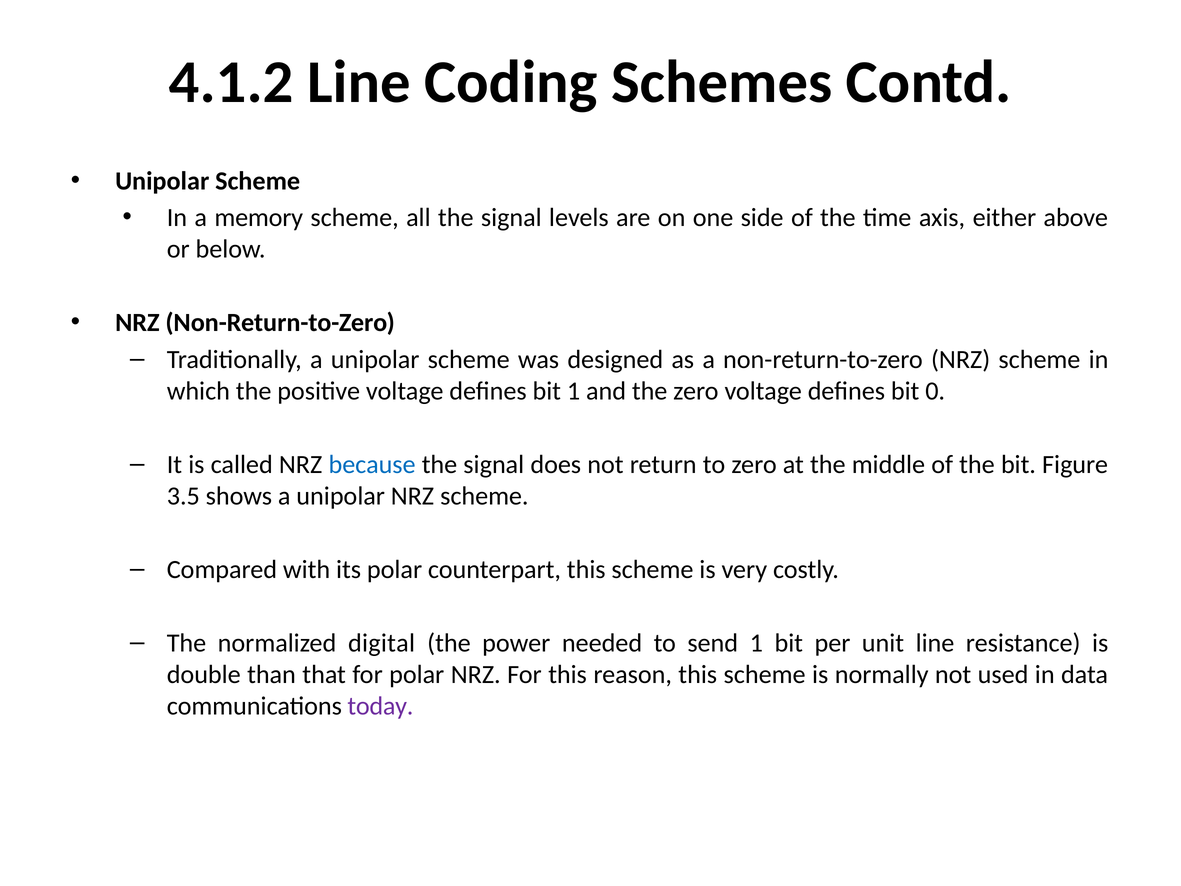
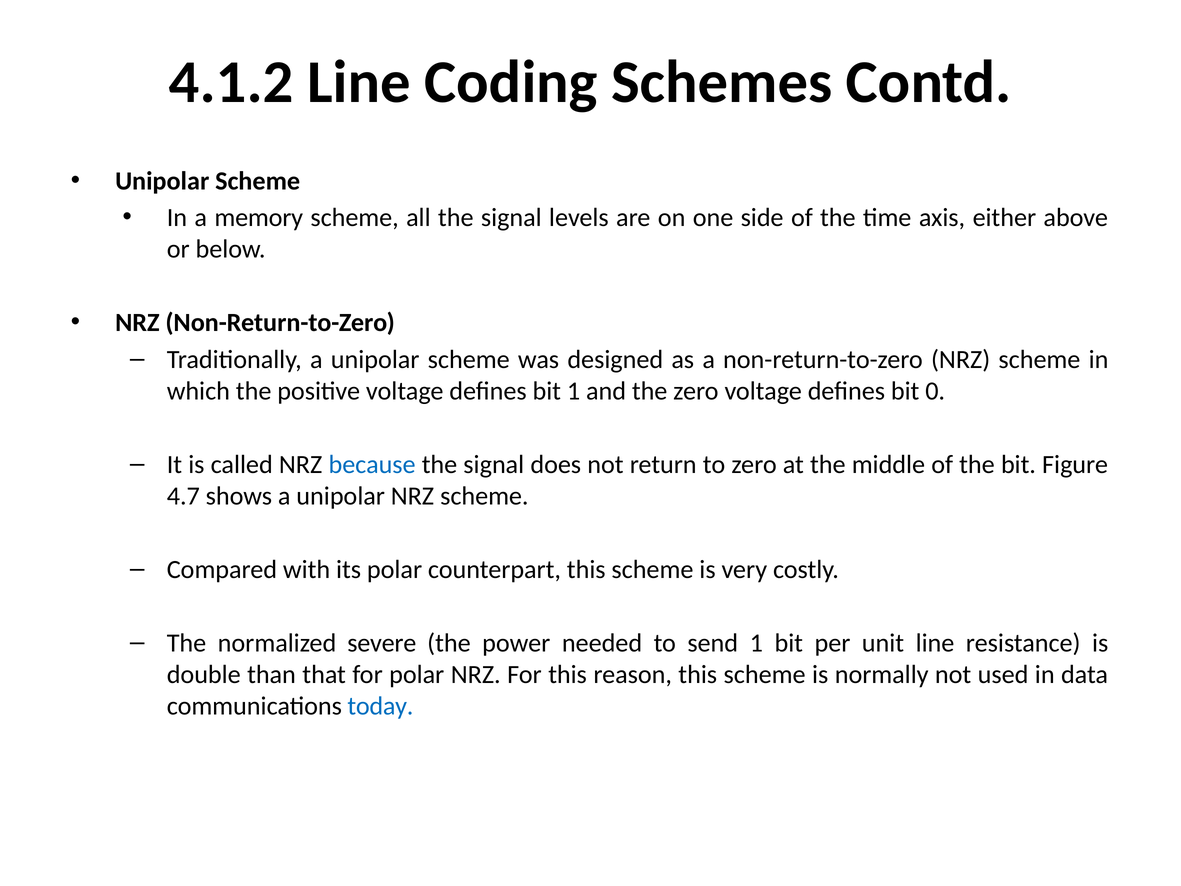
3.5: 3.5 -> 4.7
digital: digital -> severe
today colour: purple -> blue
